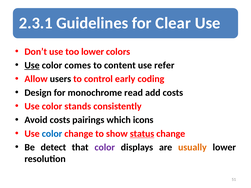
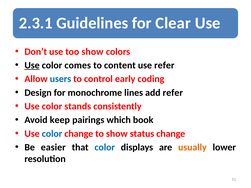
too lower: lower -> show
users colour: black -> blue
read: read -> lines
add costs: costs -> refer
Avoid costs: costs -> keep
icons: icons -> book
status underline: present -> none
detect: detect -> easier
color at (105, 147) colour: purple -> blue
